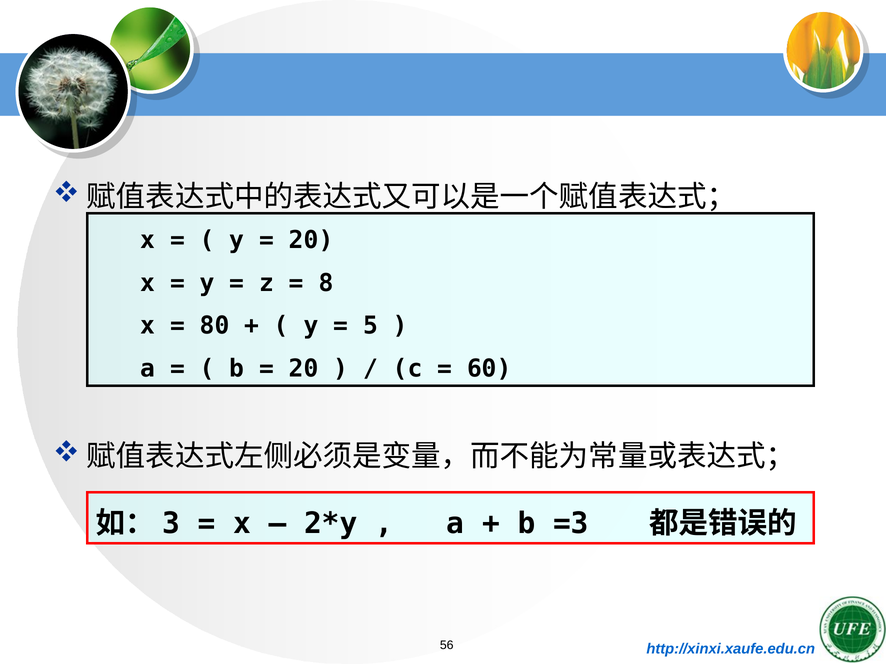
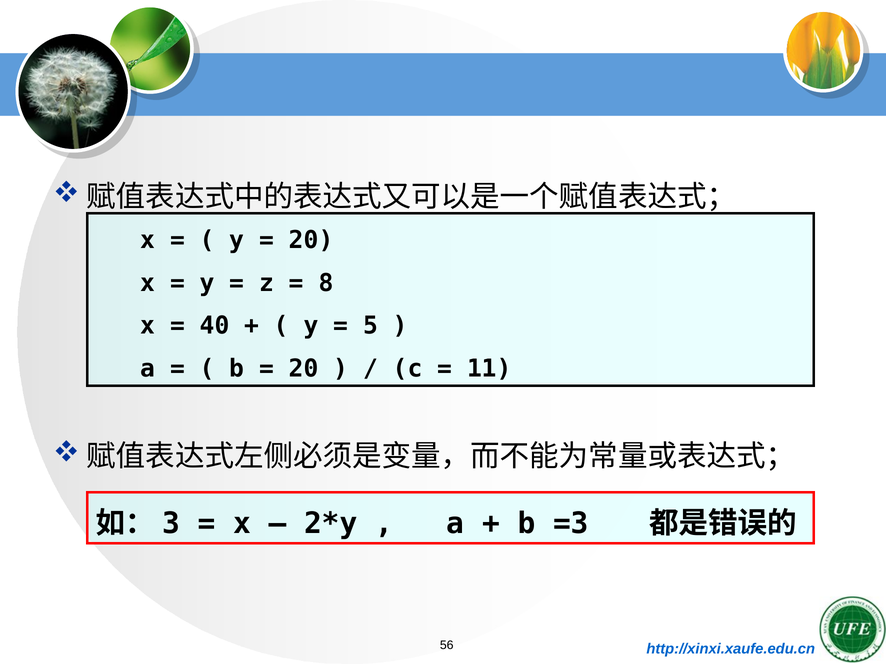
80: 80 -> 40
60: 60 -> 11
